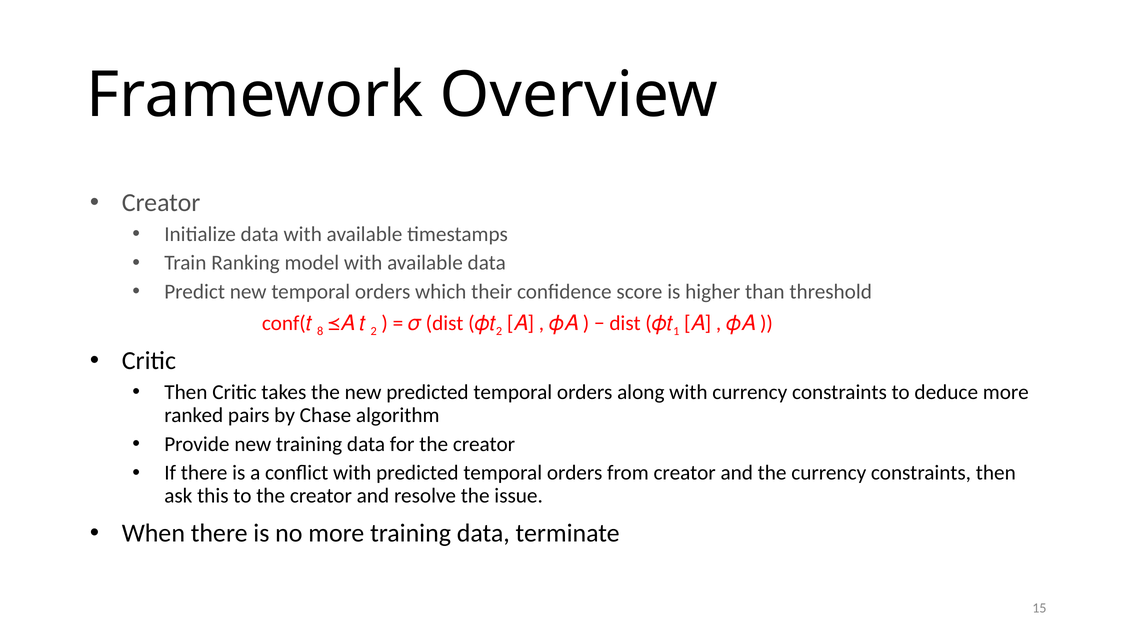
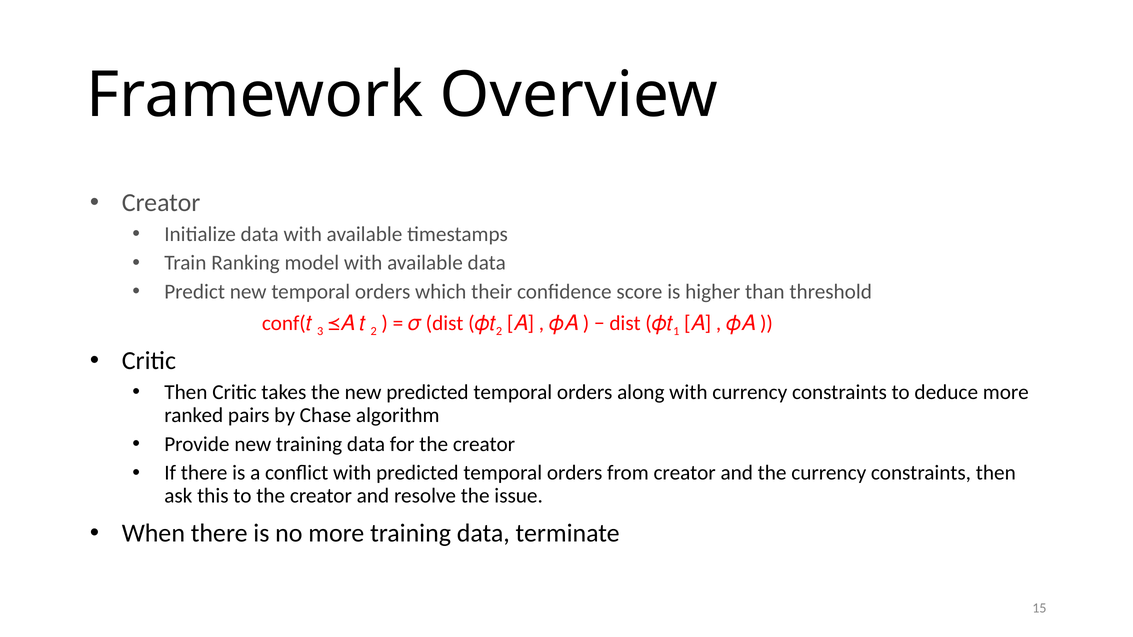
8: 8 -> 3
